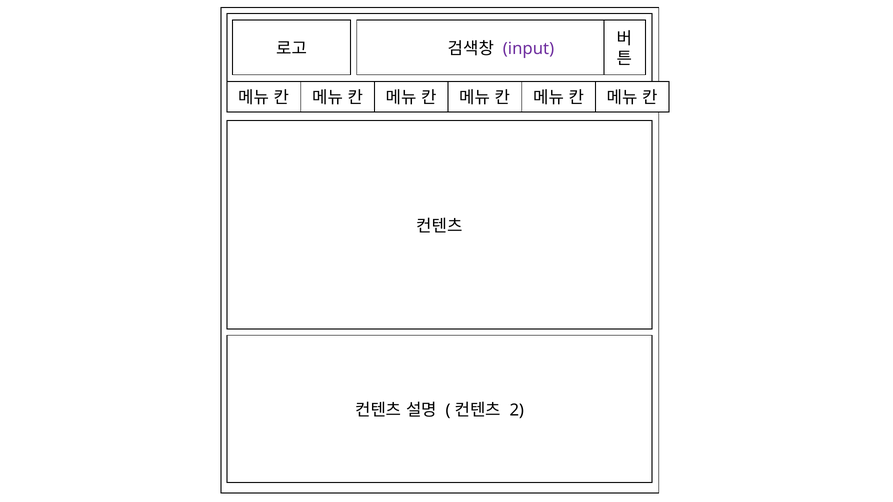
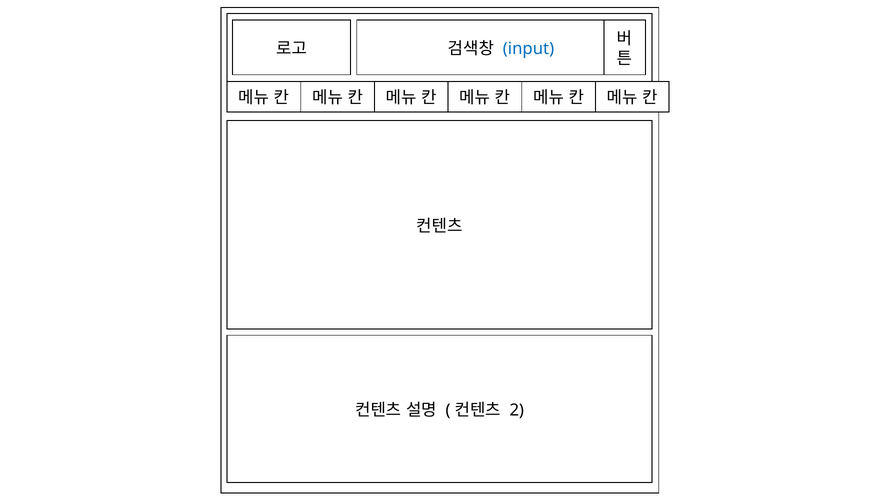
input colour: purple -> blue
